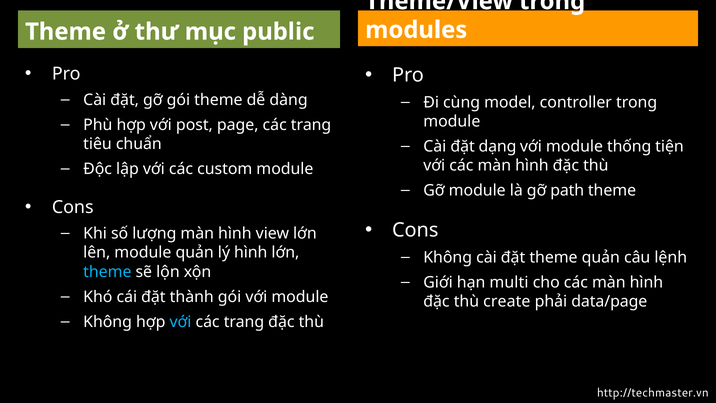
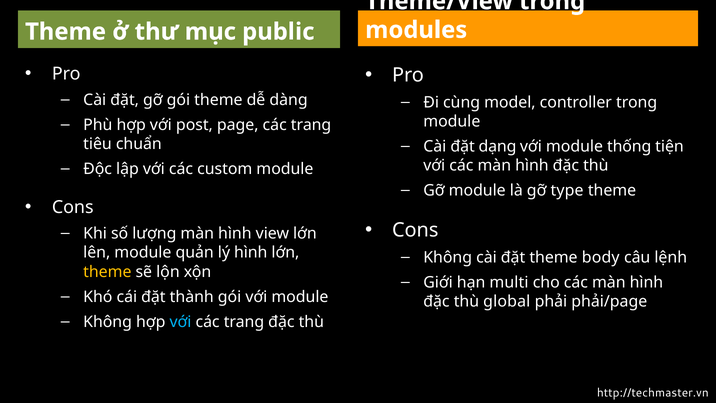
path: path -> type
theme quản: quản -> body
theme at (107, 272) colour: light blue -> yellow
create: create -> global
data/page: data/page -> phải/page
